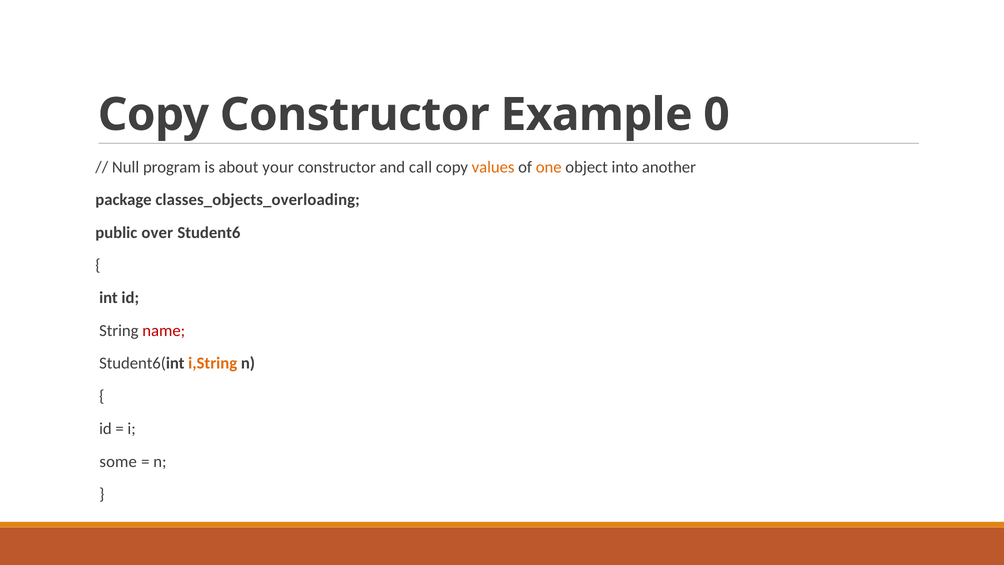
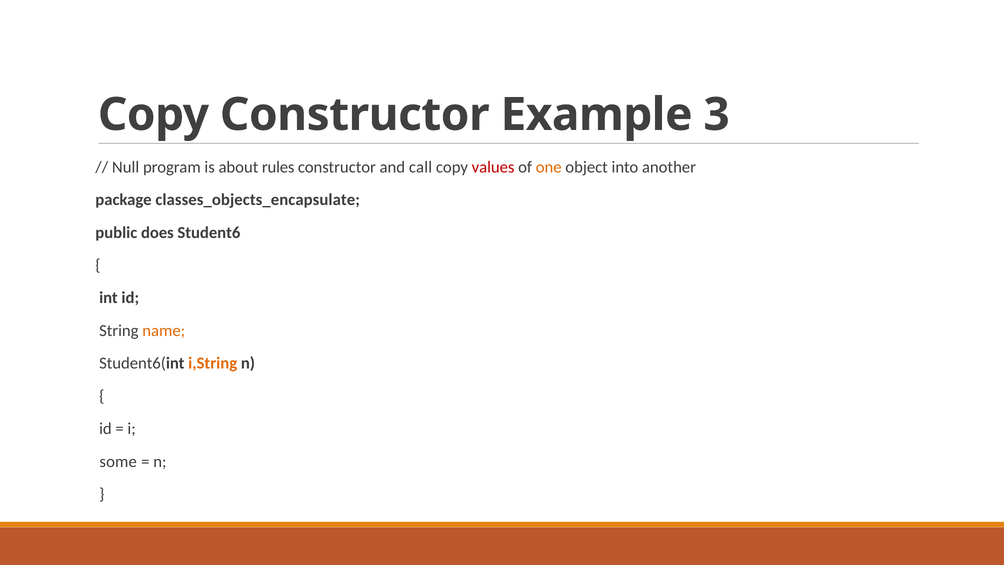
0: 0 -> 3
your: your -> rules
values colour: orange -> red
classes_objects_overloading: classes_objects_overloading -> classes_objects_encapsulate
over: over -> does
name colour: red -> orange
